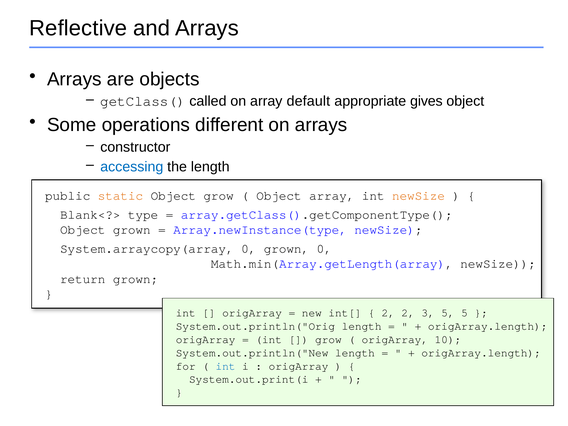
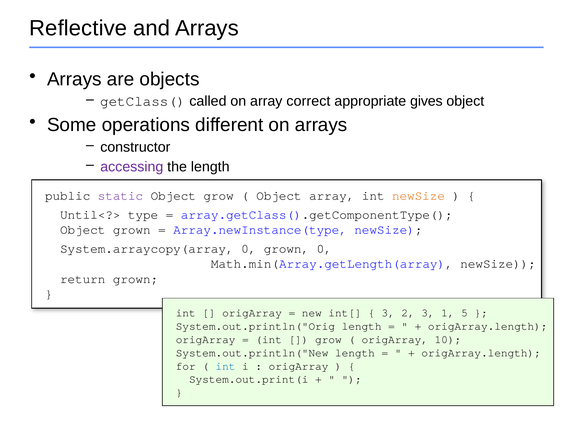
default: default -> correct
accessing colour: blue -> purple
static colour: orange -> purple
Blank<?>: Blank<?> -> Until<?>
2 at (388, 313): 2 -> 3
3 5: 5 -> 1
